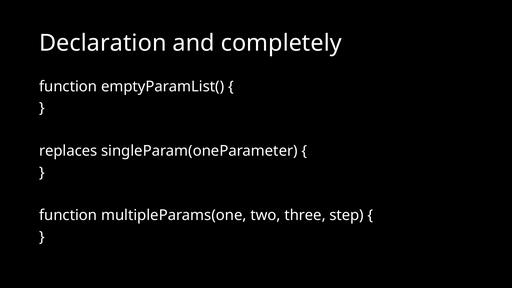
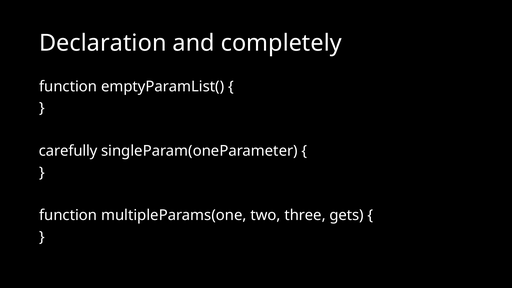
replaces: replaces -> carefully
step: step -> gets
